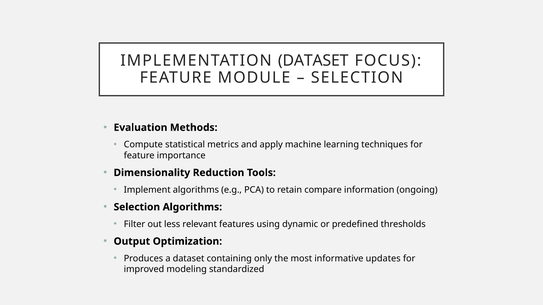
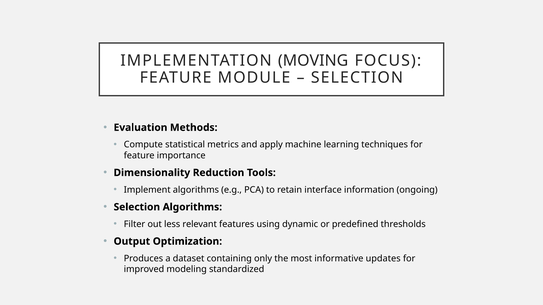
IMPLEMENTATION DATASET: DATASET -> MOVING
compare: compare -> interface
